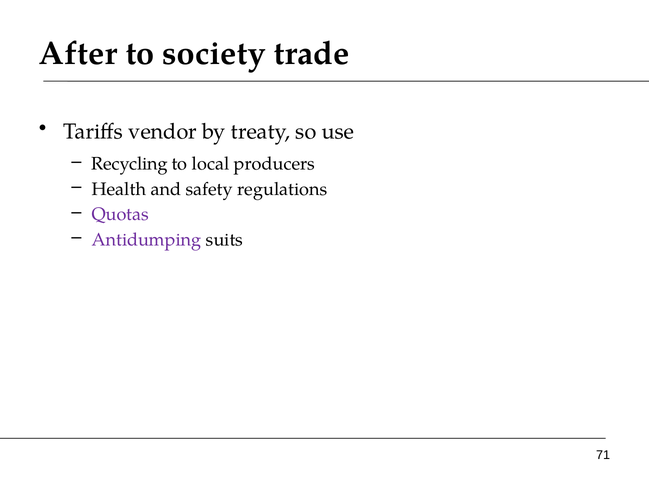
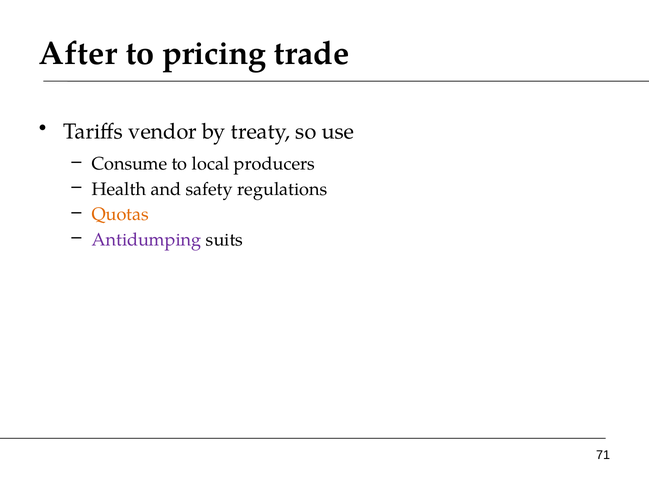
society: society -> pricing
Recycling: Recycling -> Consume
Quotas colour: purple -> orange
